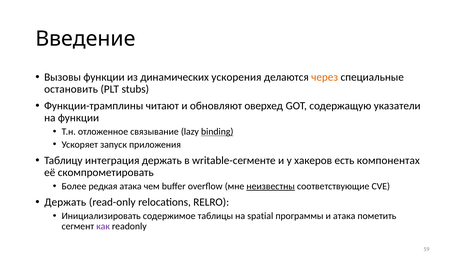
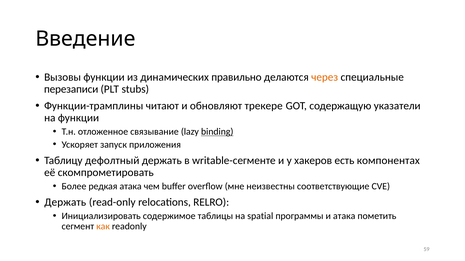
ускорения: ускорения -> правильно
остановить: остановить -> перезаписи
оверхед: оверхед -> трекере
интеграция: интеграция -> дефолтный
неизвестны underline: present -> none
как colour: purple -> orange
